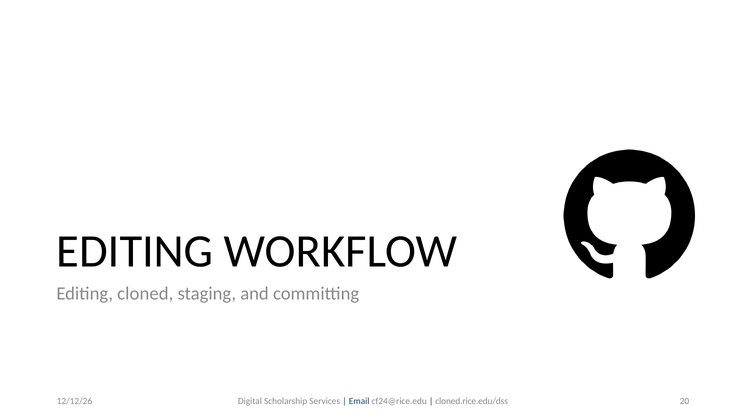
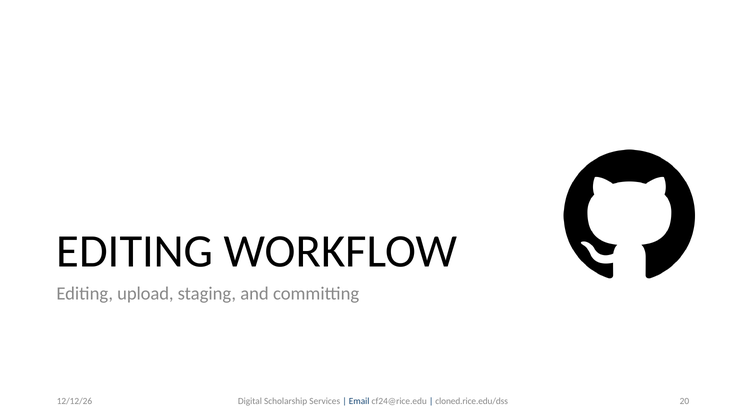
cloned: cloned -> upload
